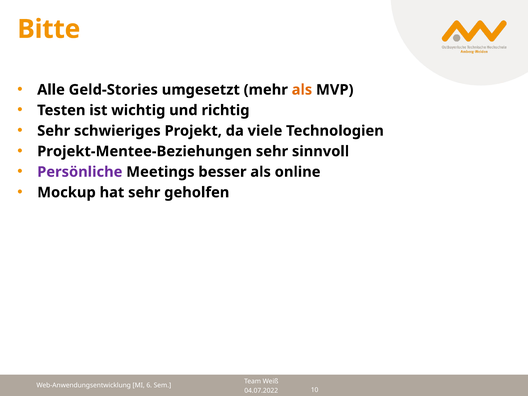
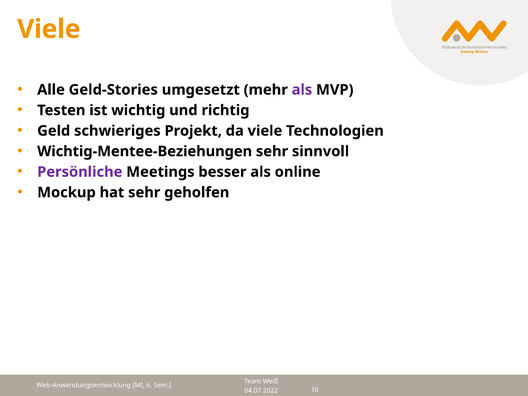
Bitte at (49, 29): Bitte -> Viele
als at (302, 90) colour: orange -> purple
Sehr at (54, 131): Sehr -> Geld
Projekt-Mentee-Beziehungen: Projekt-Mentee-Beziehungen -> Wichtig-Mentee-Beziehungen
